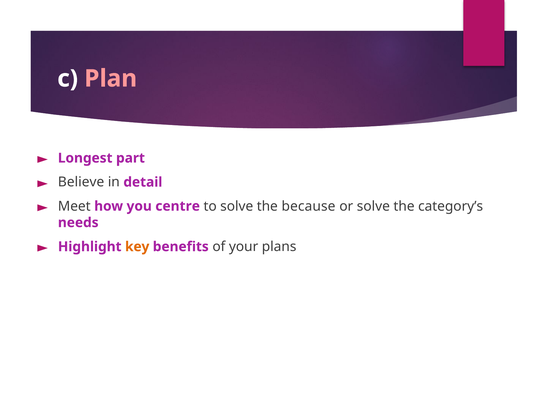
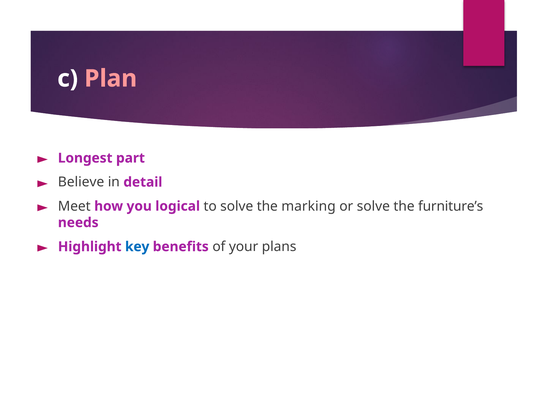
centre: centre -> logical
because: because -> marking
category’s: category’s -> furniture’s
key colour: orange -> blue
